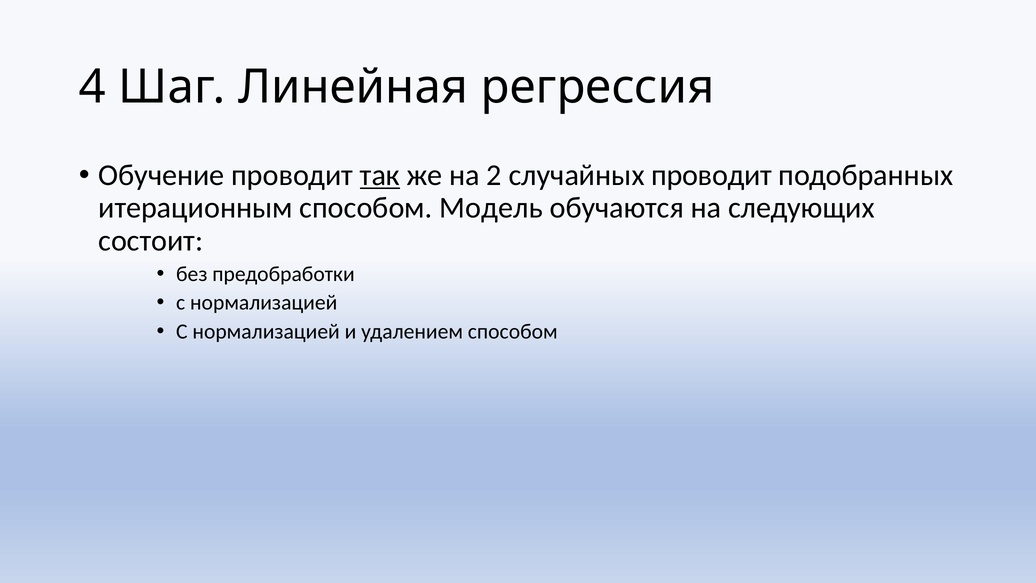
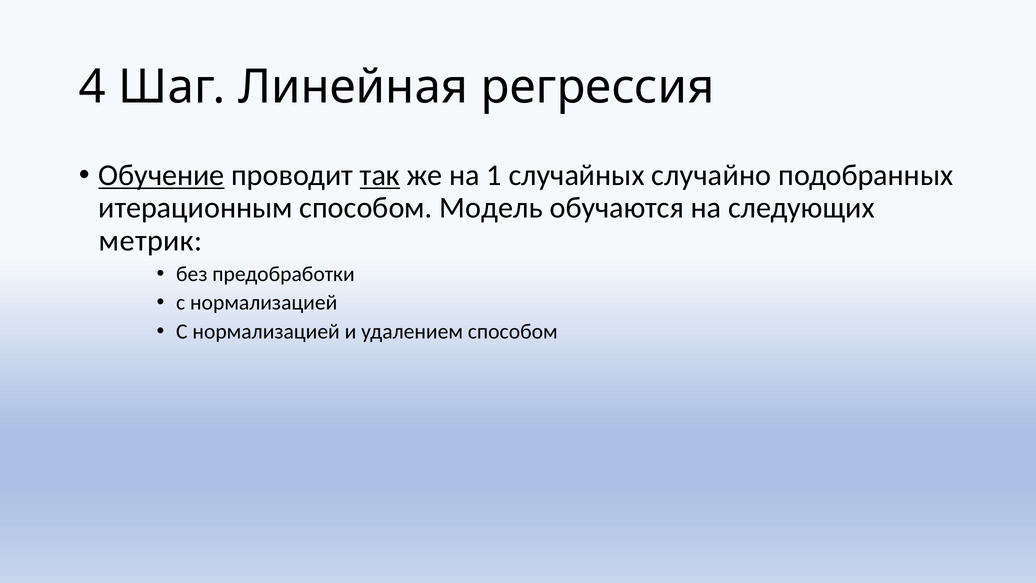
Обучение underline: none -> present
2: 2 -> 1
случайных проводит: проводит -> случайно
состоит: состоит -> метрик
